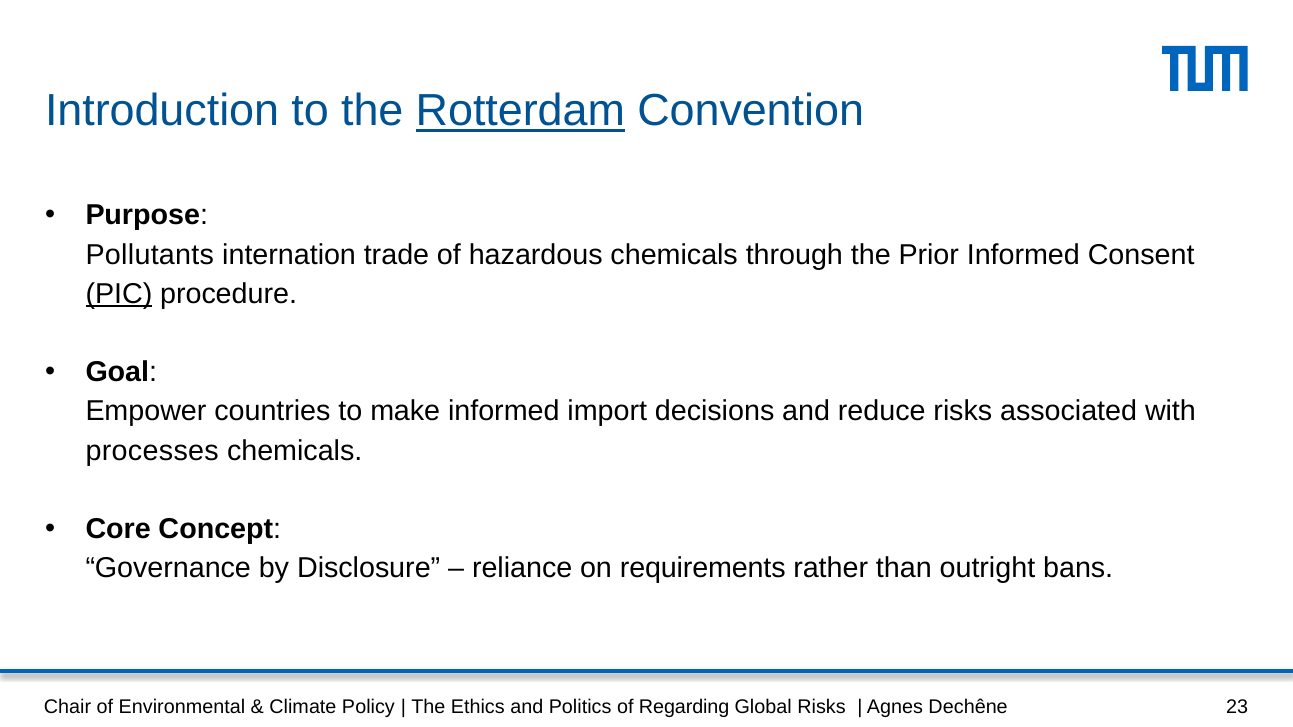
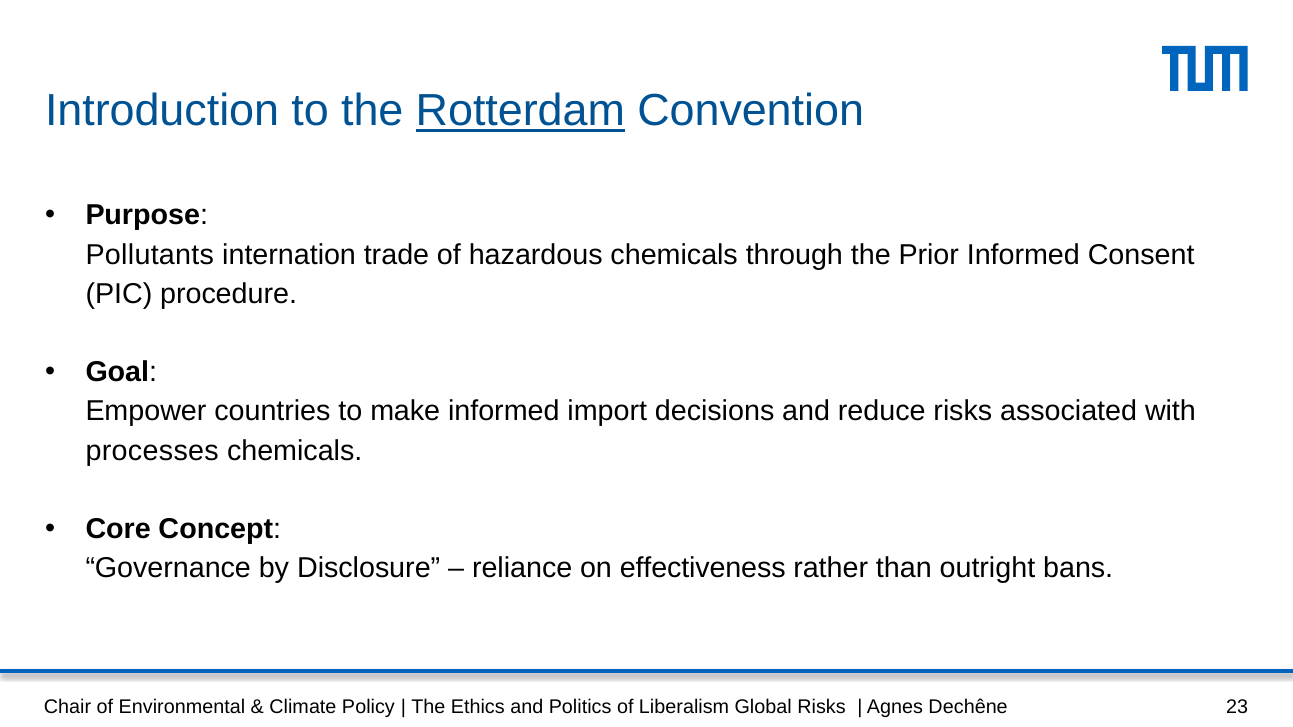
PIC underline: present -> none
requirements: requirements -> effectiveness
Regarding: Regarding -> Liberalism
